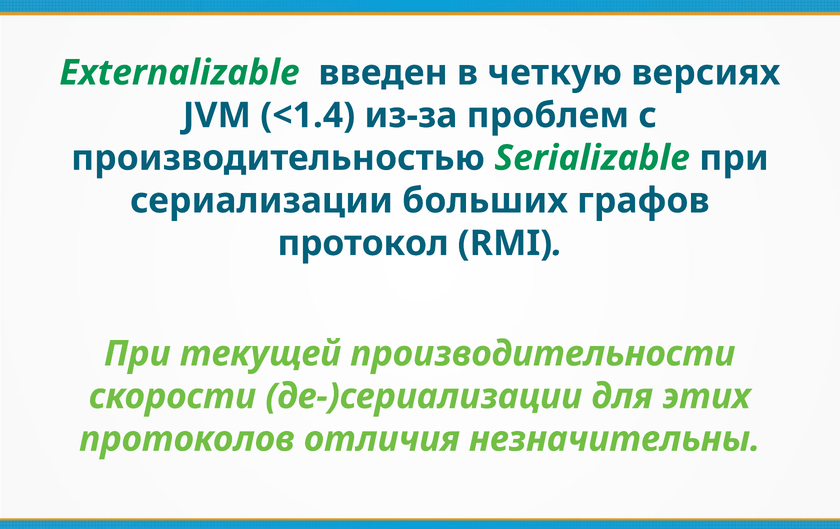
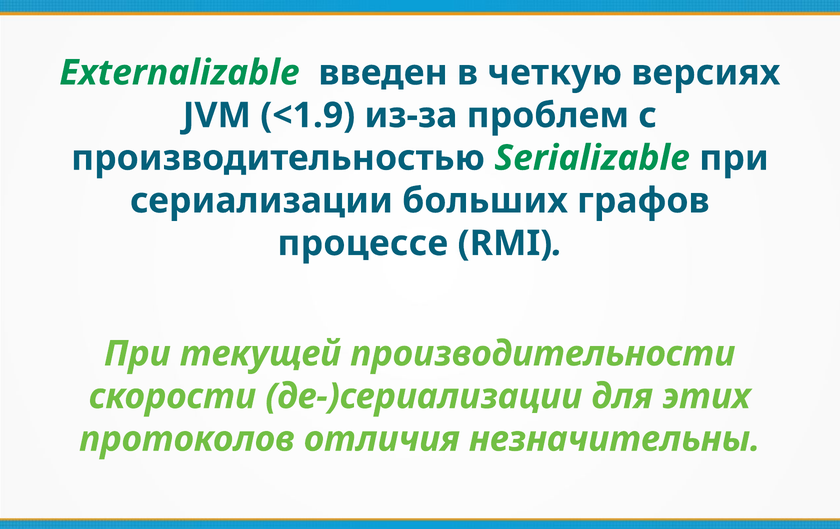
<1.4: <1.4 -> <1.9
протокол: протокол -> процессе
